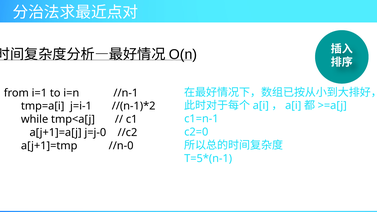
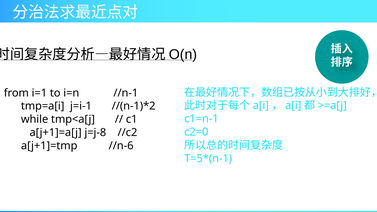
j=j-0: j=j-0 -> j=j-8
//n-0: //n-0 -> //n-6
